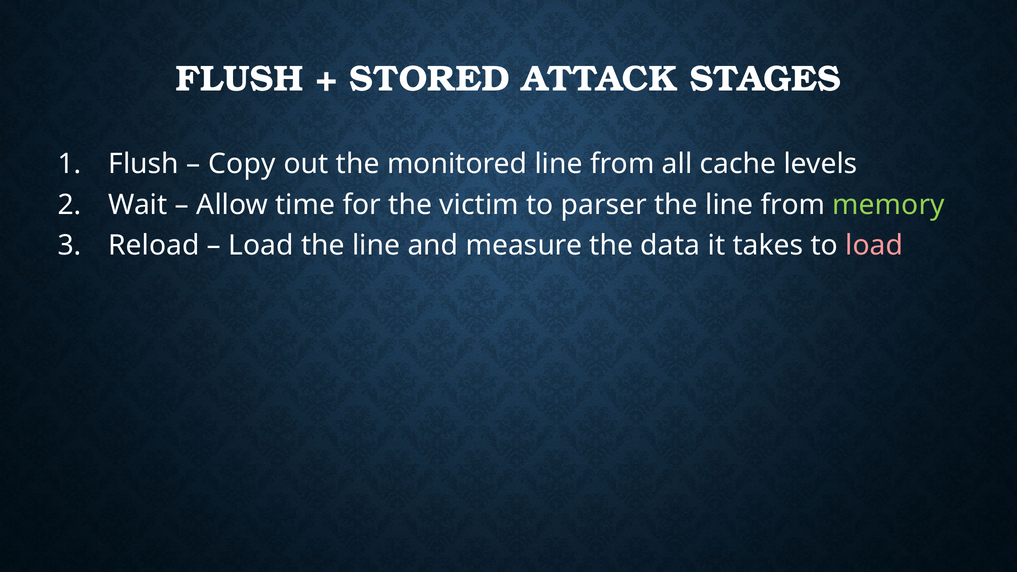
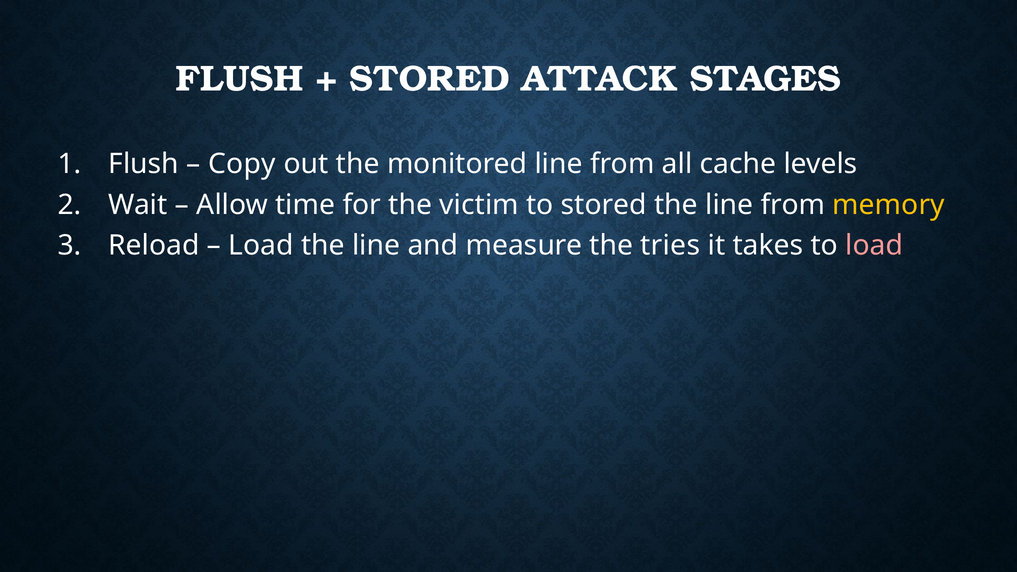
to parser: parser -> stored
memory colour: light green -> yellow
data: data -> tries
